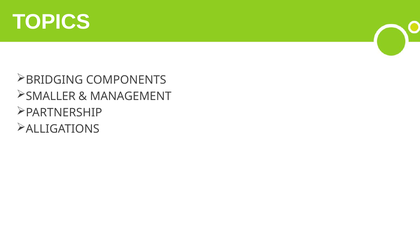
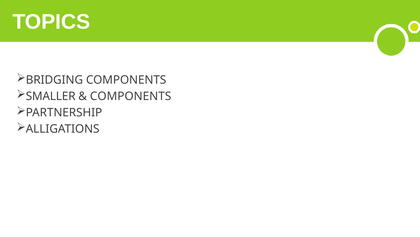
MANAGEMENT at (131, 96): MANAGEMENT -> COMPONENTS
